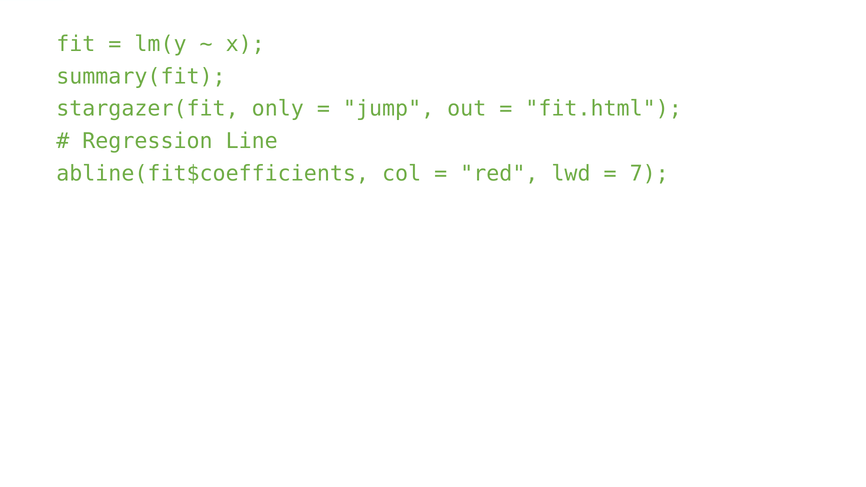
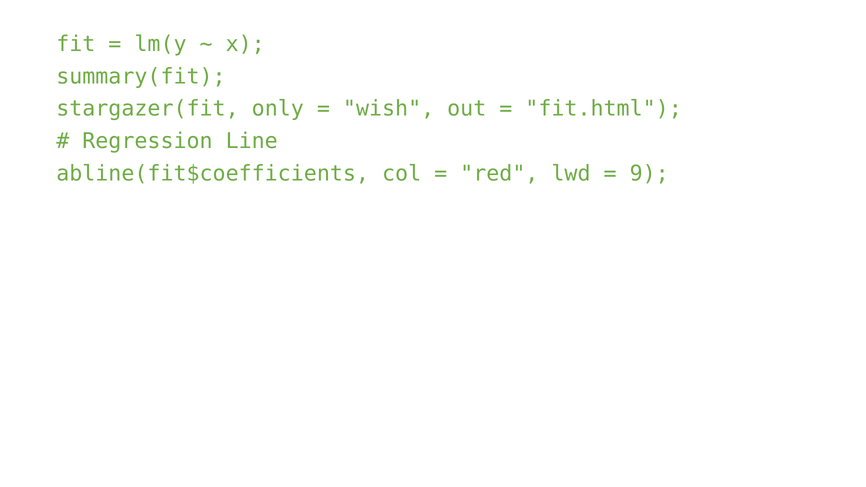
jump: jump -> wish
7: 7 -> 9
